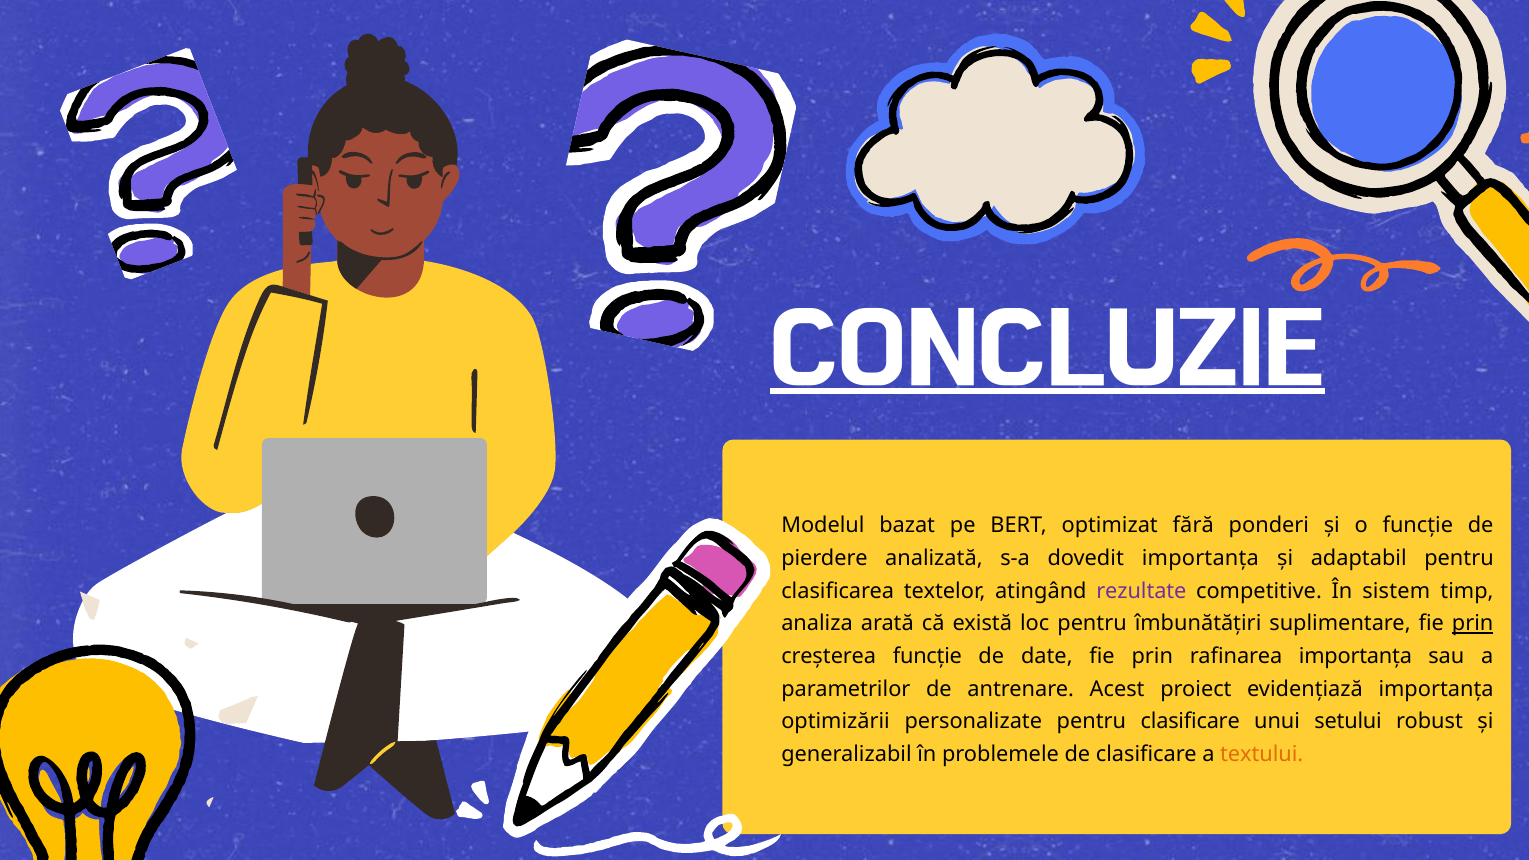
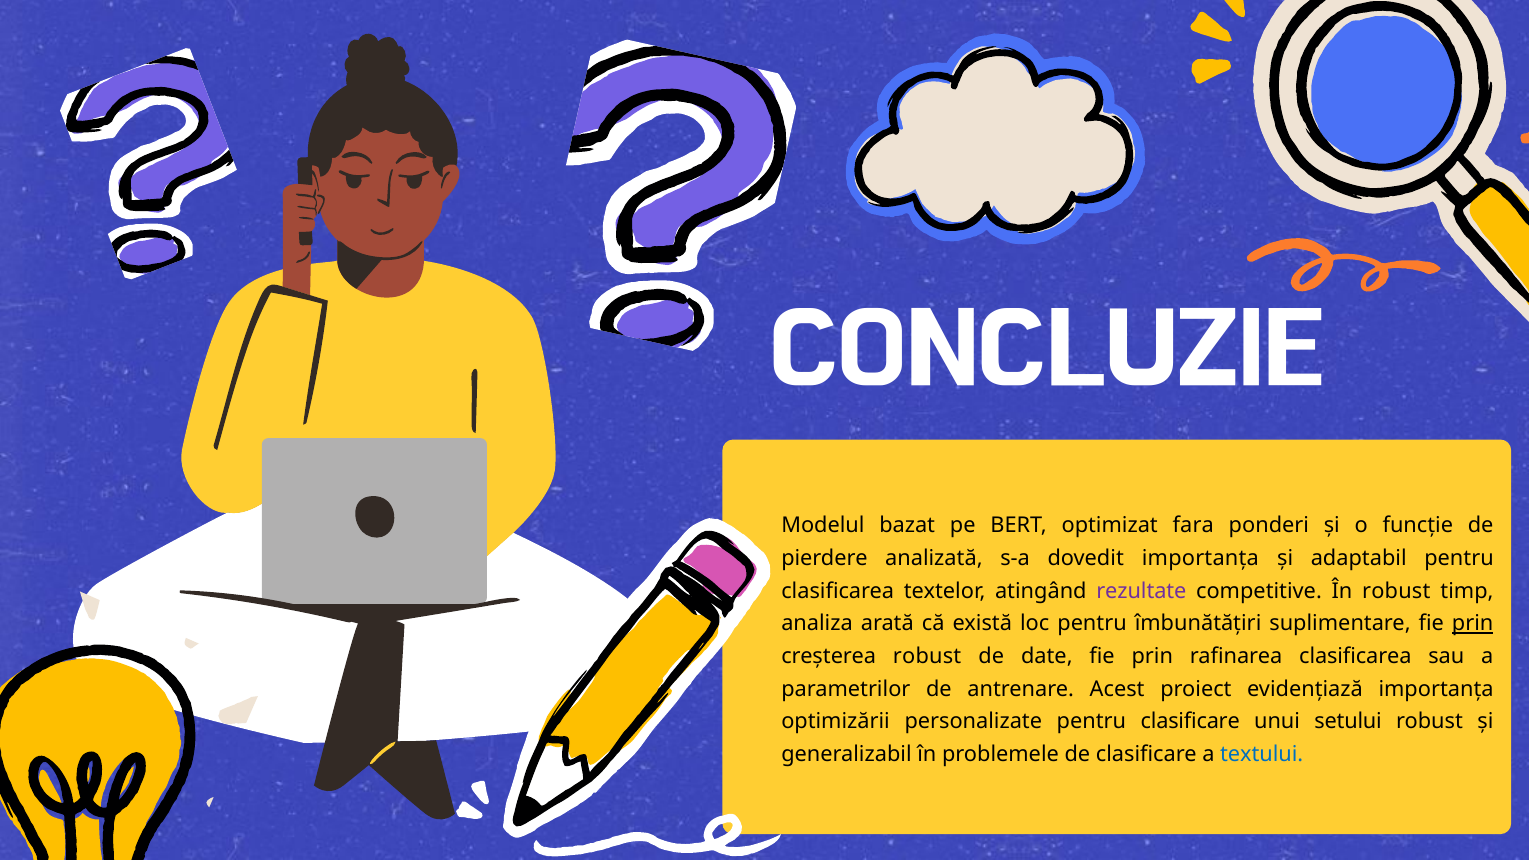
CONCLUZIE underline: present -> none
fără: fără -> fara
În sistem: sistem -> robust
creșterea funcție: funcție -> robust
rafinarea importanța: importanța -> clasificarea
textului colour: orange -> blue
